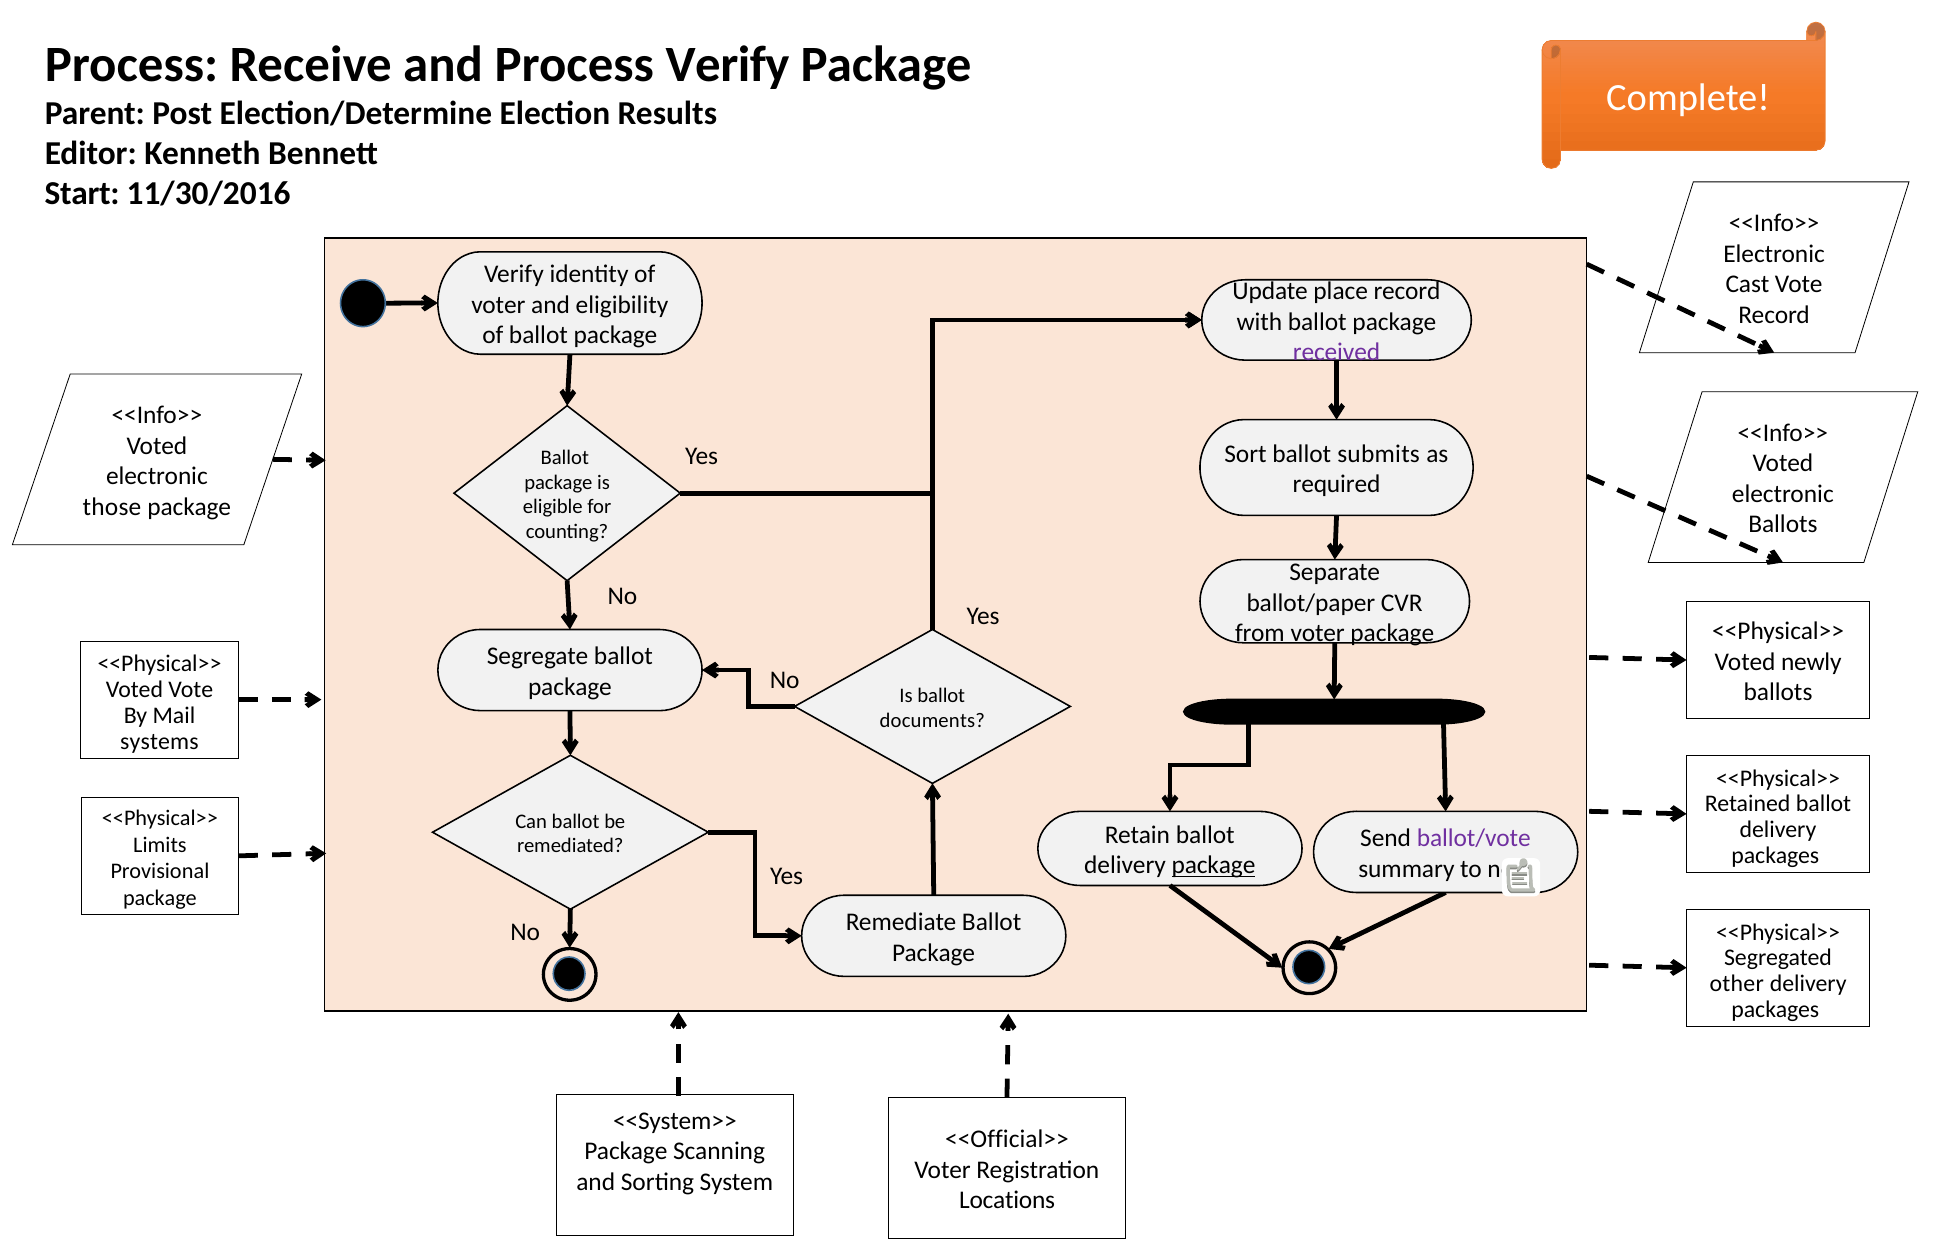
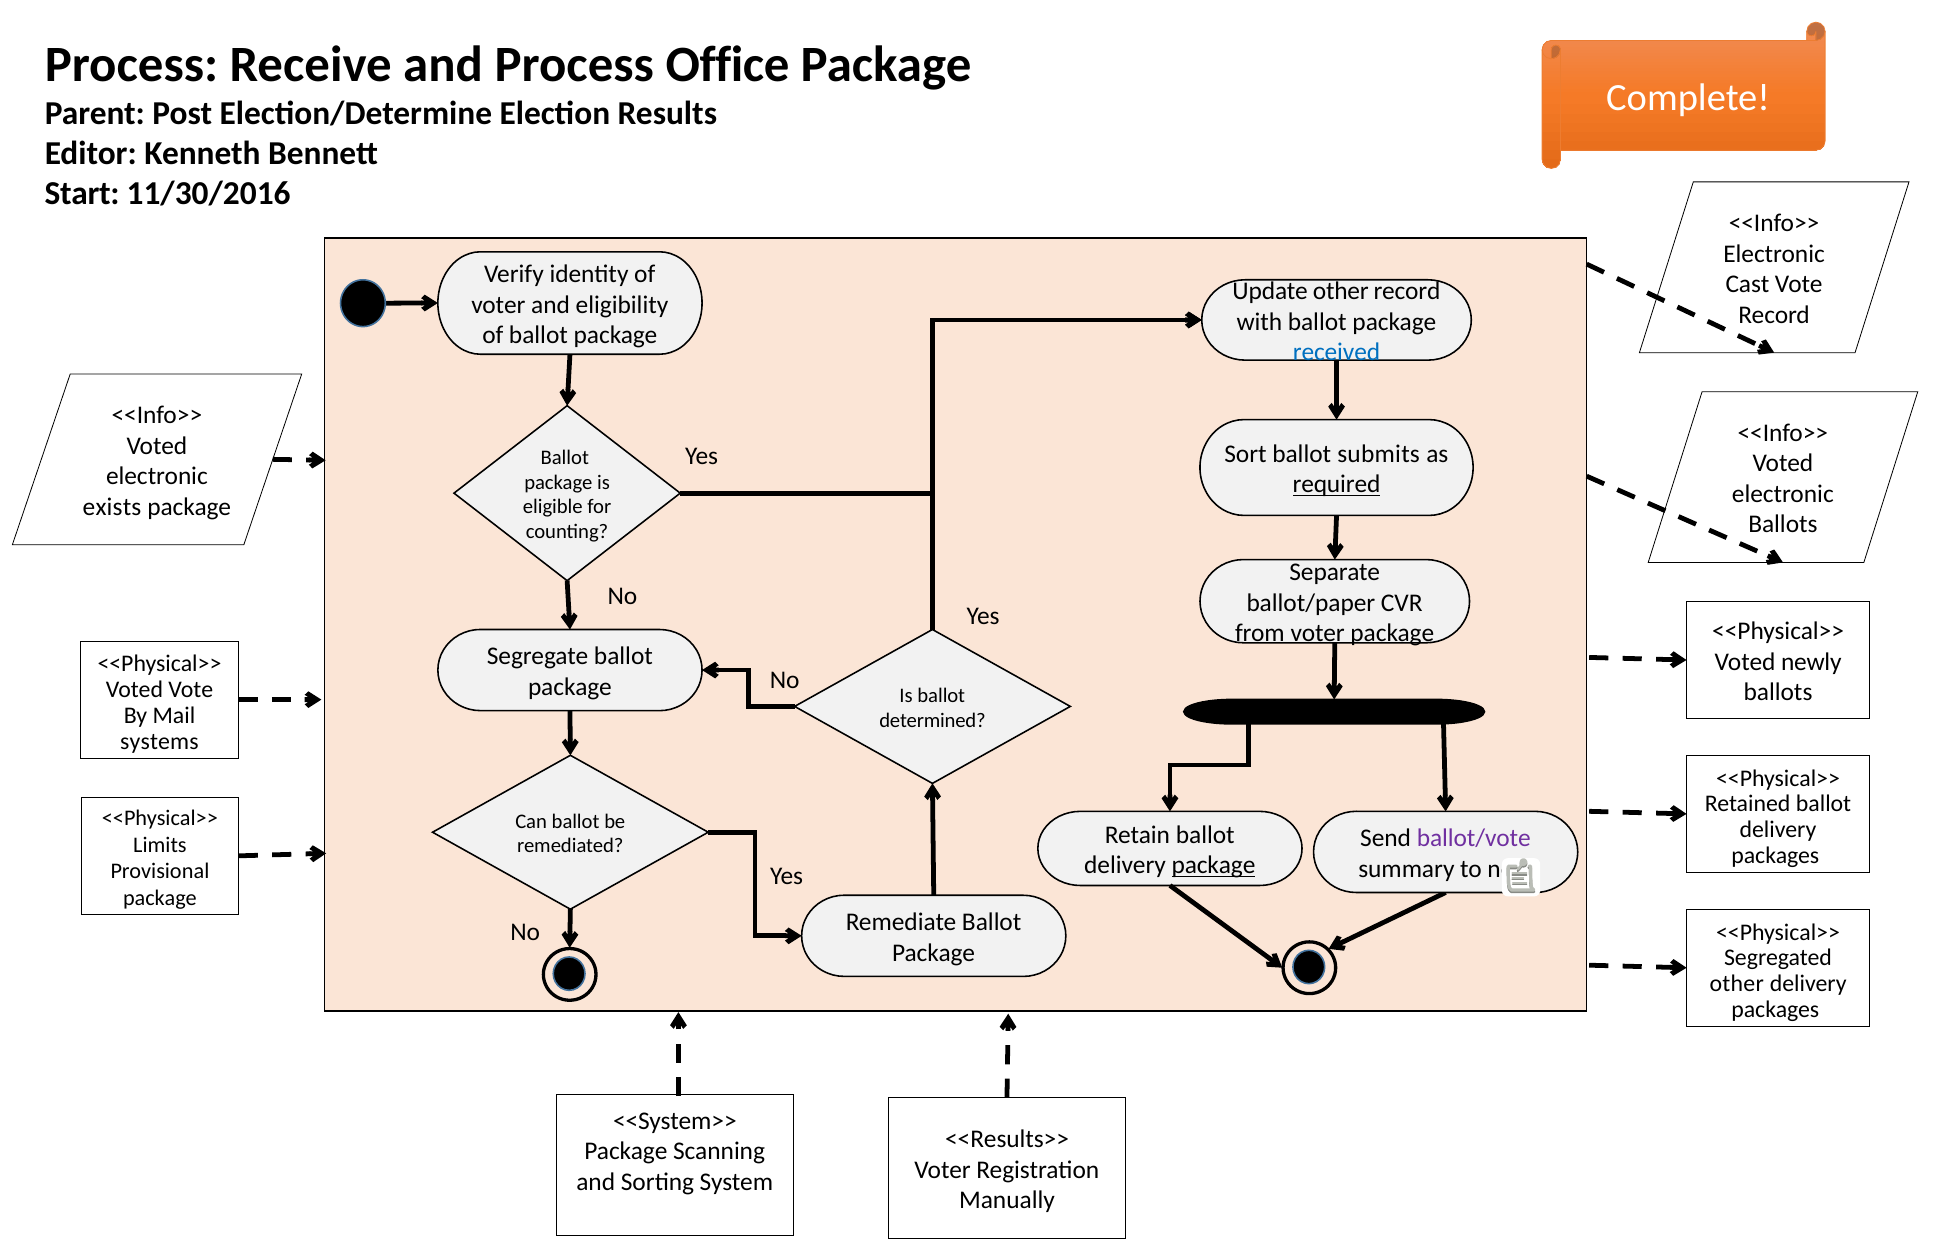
Process Verify: Verify -> Office
Update place: place -> other
received colour: purple -> blue
required underline: none -> present
those: those -> exists
documents: documents -> determined
<<Official>>: <<Official>> -> <<Results>>
Locations: Locations -> Manually
